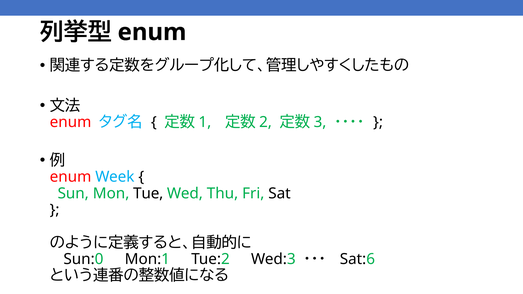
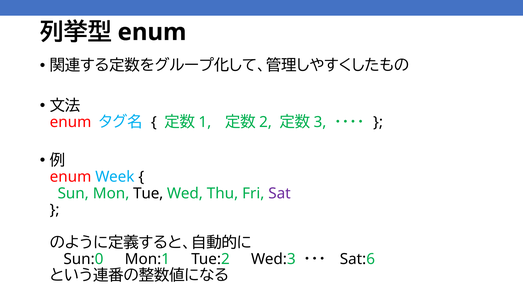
Sat colour: black -> purple
